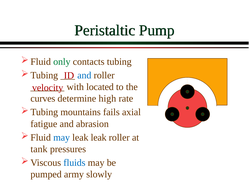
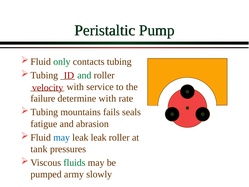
and at (84, 75) colour: blue -> green
located: located -> service
curves: curves -> failure
determine high: high -> with
axial: axial -> seals
fluids colour: blue -> green
